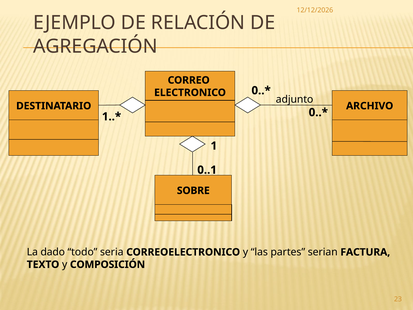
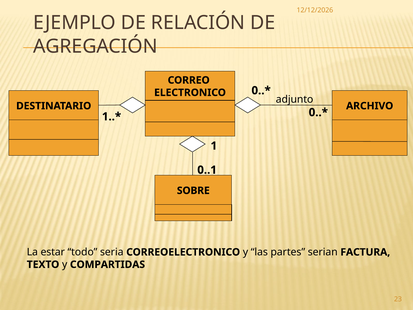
dado: dado -> estar
COMPOSICIÓN: COMPOSICIÓN -> COMPARTIDAS
